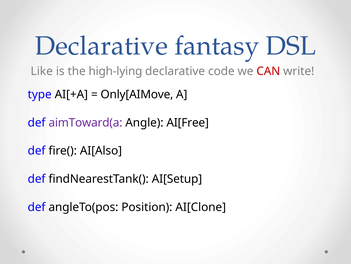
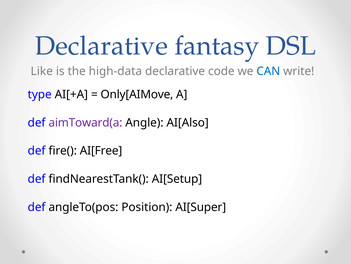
high-lying: high-lying -> high-data
CAN colour: red -> blue
AI[Free: AI[Free -> AI[Also
AI[Also: AI[Also -> AI[Free
AI[Clone: AI[Clone -> AI[Super
